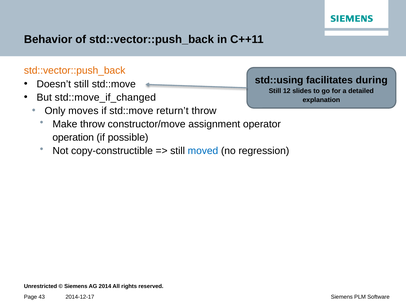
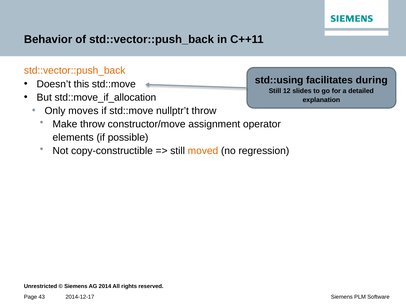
Doesn’t still: still -> this
std::move_if_changed: std::move_if_changed -> std::move_if_allocation
return’t: return’t -> nullptr’t
operation: operation -> elements
moved colour: blue -> orange
